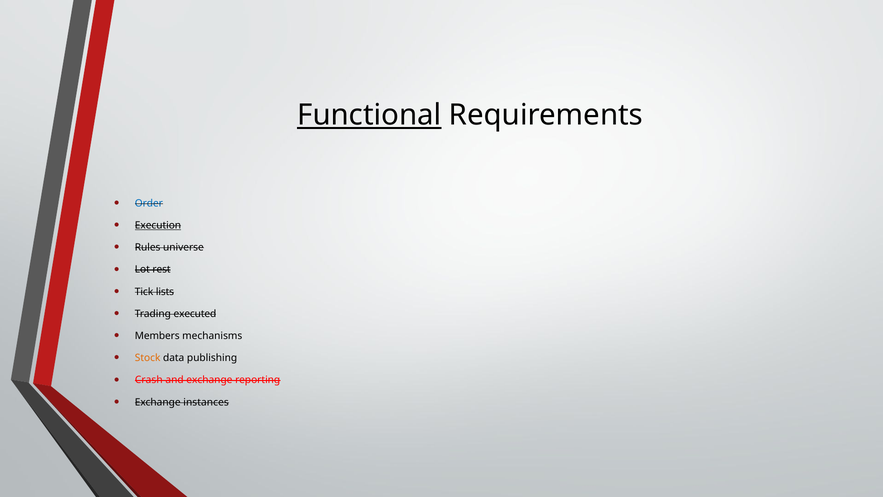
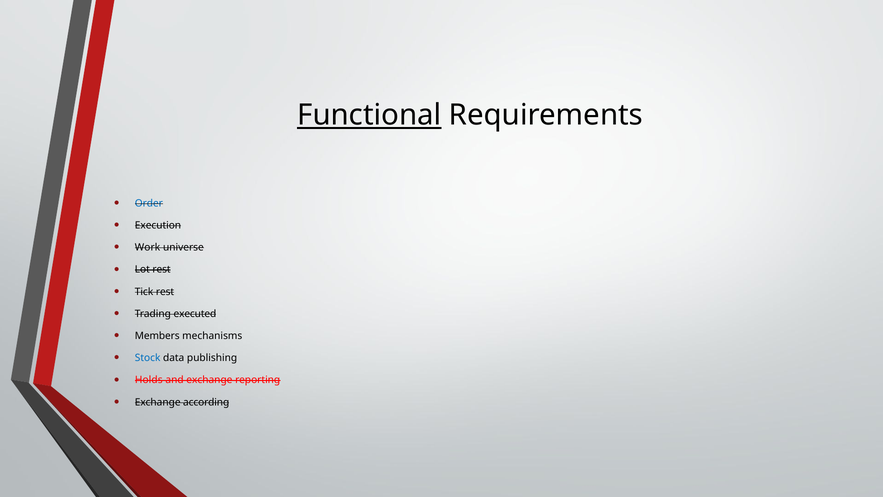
Execution underline: present -> none
Rules: Rules -> Work
Tick lists: lists -> rest
Stock colour: orange -> blue
Crash: Crash -> Holds
instances: instances -> according
